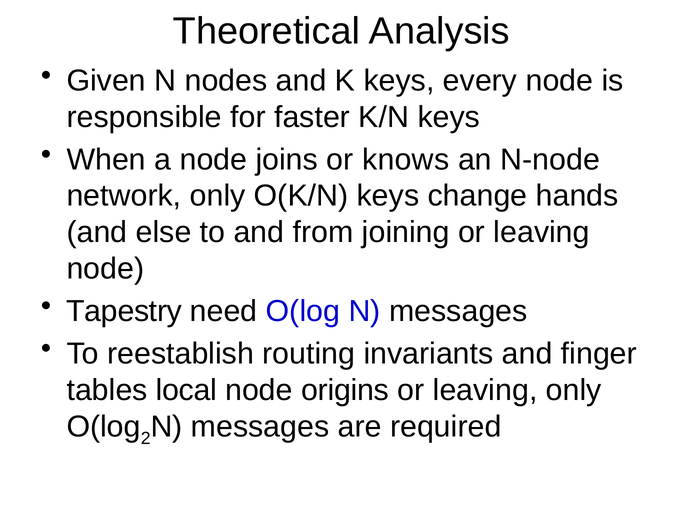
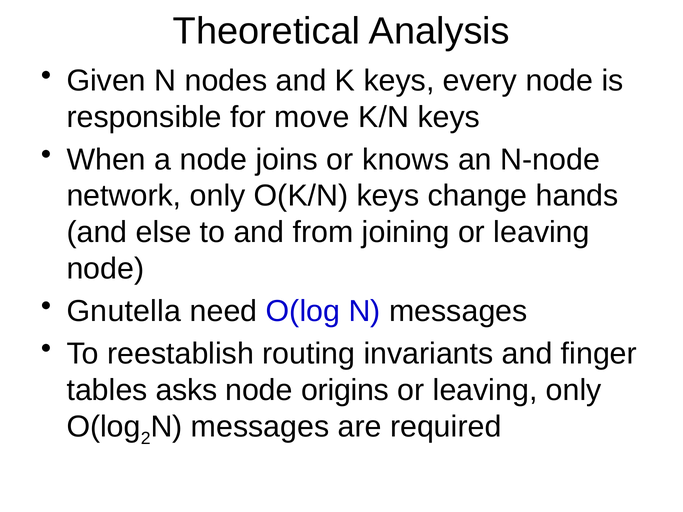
faster: faster -> move
Tapestry: Tapestry -> Gnutella
local: local -> asks
